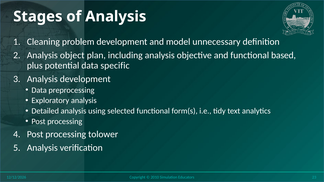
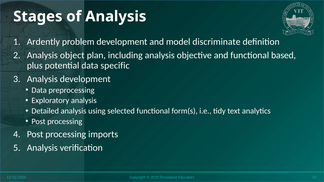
Cleaning: Cleaning -> Ardently
unnecessary: unnecessary -> discriminate
tolower: tolower -> imports
